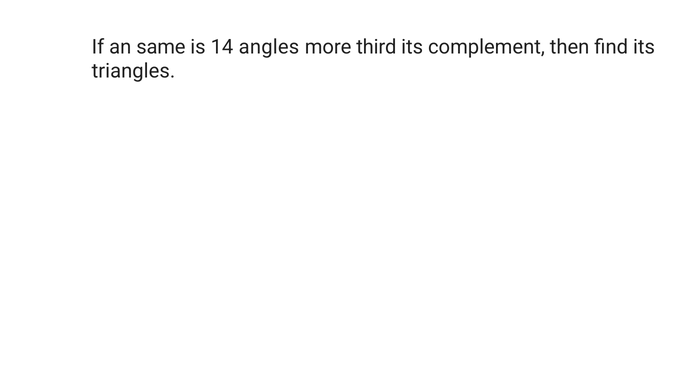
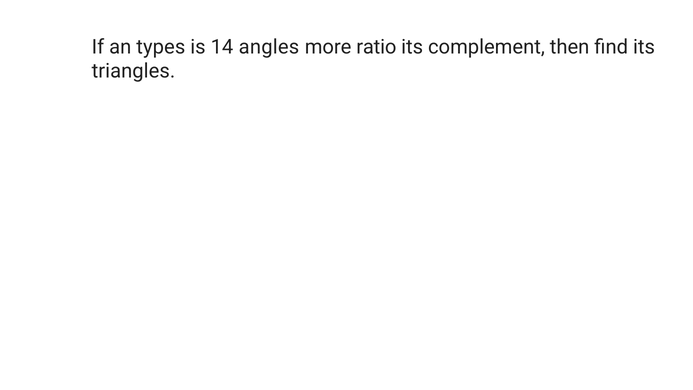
same: same -> types
third: third -> ratio
